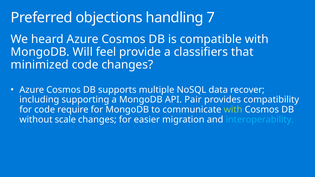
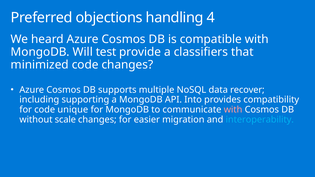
7: 7 -> 4
feel: feel -> test
Pair: Pair -> Into
require: require -> unique
with at (233, 110) colour: light green -> pink
